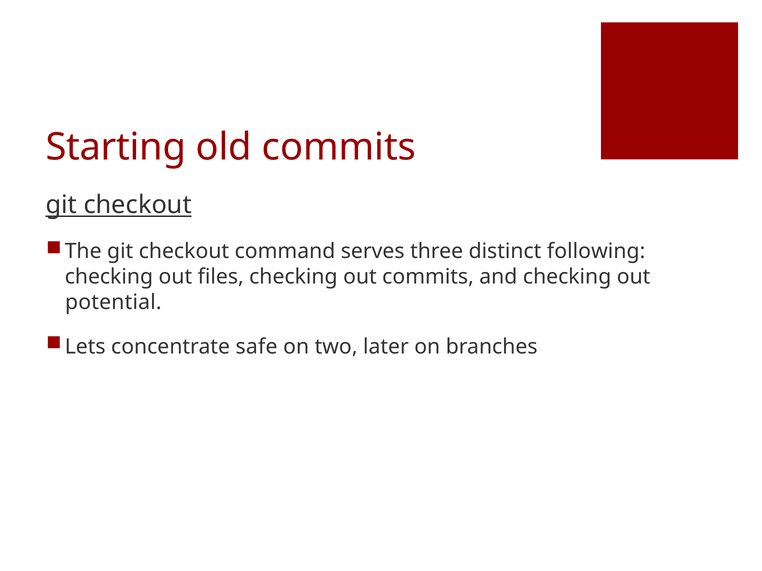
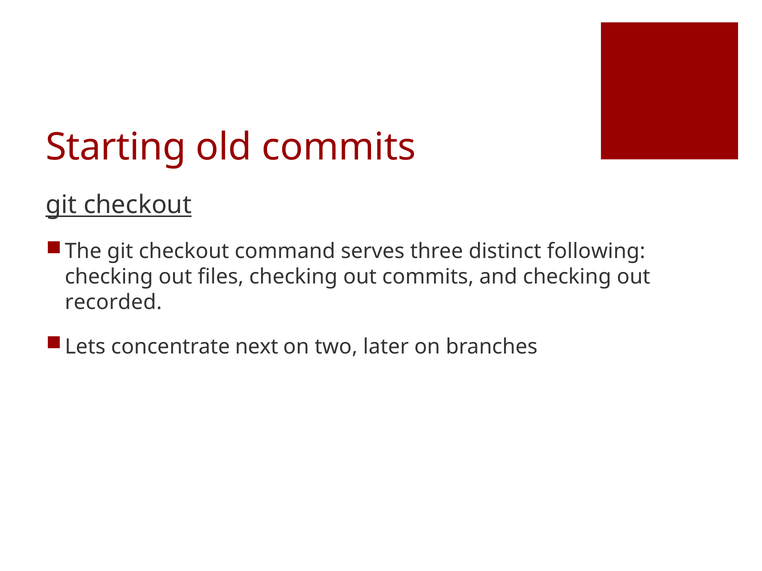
potential: potential -> recorded
safe: safe -> next
